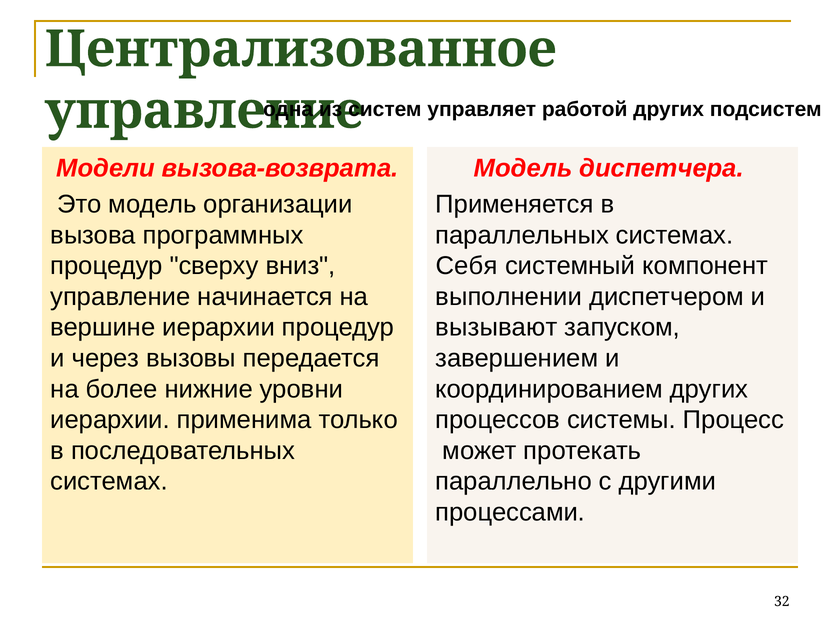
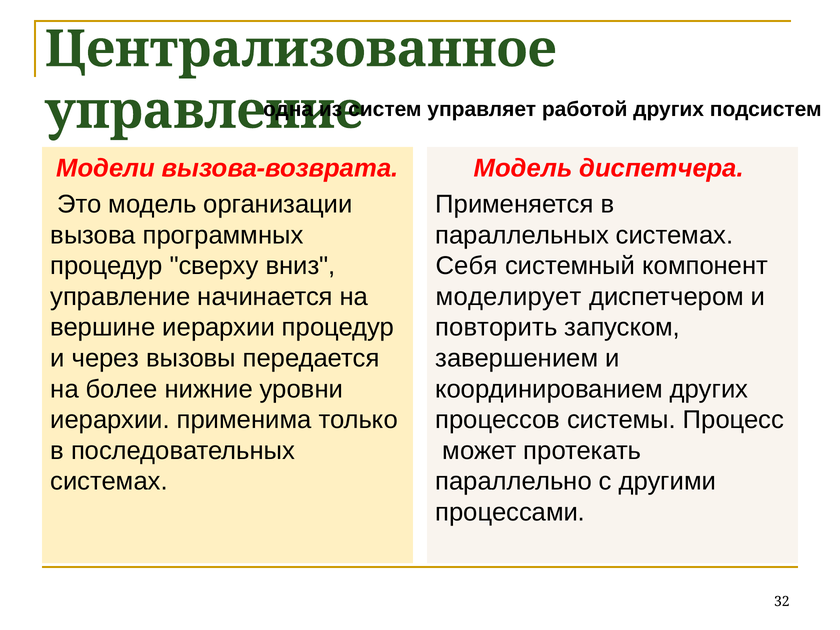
выполнении: выполнении -> моделирует
вызывают: вызывают -> повторить
